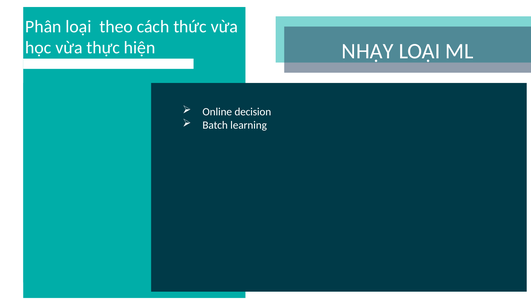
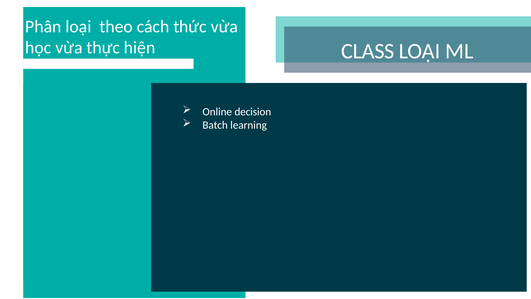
NHẠY: NHẠY -> CLASS
